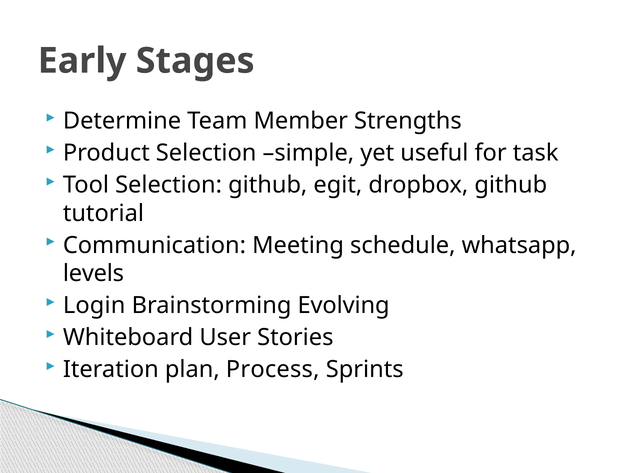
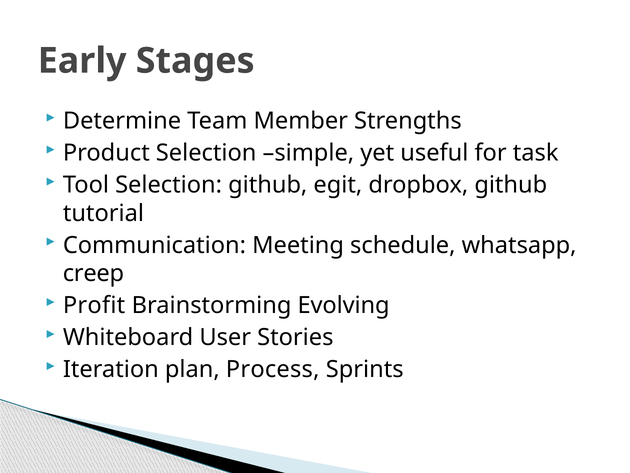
levels: levels -> creep
Login: Login -> Profit
